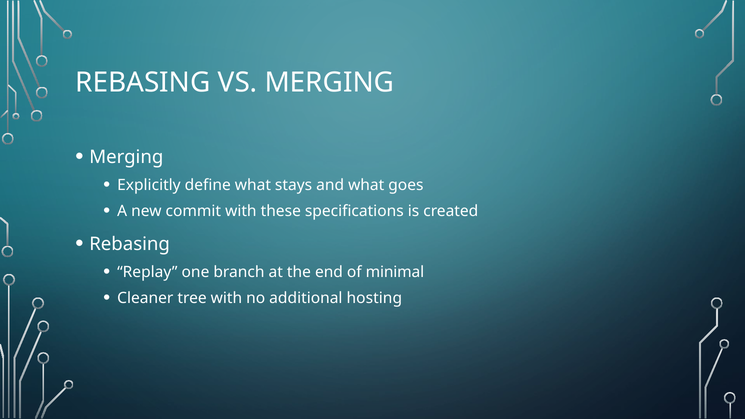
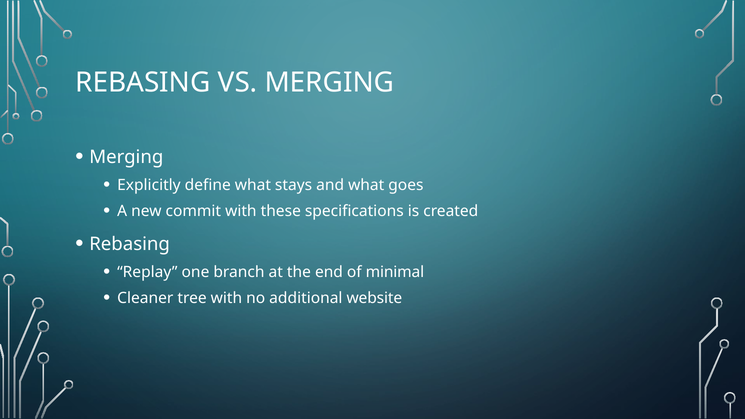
hosting: hosting -> website
